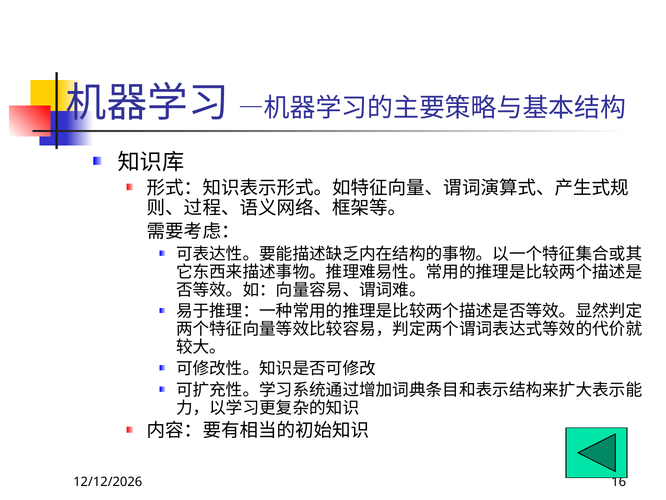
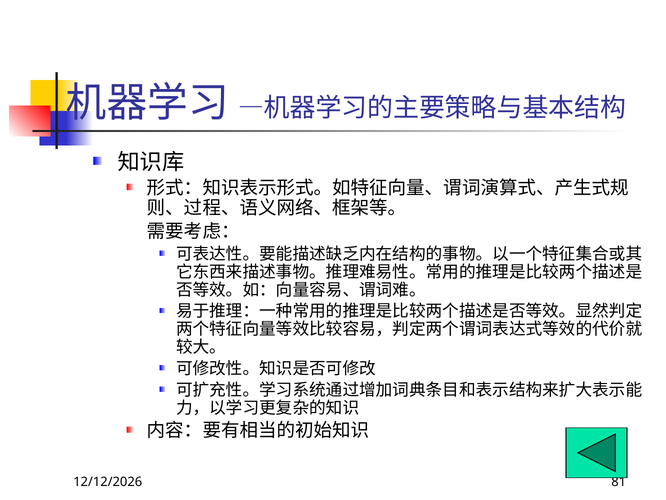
16: 16 -> 81
